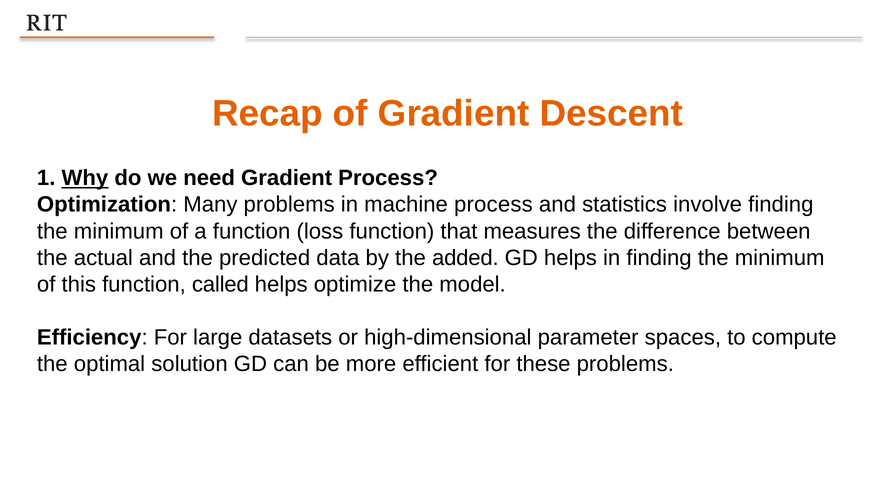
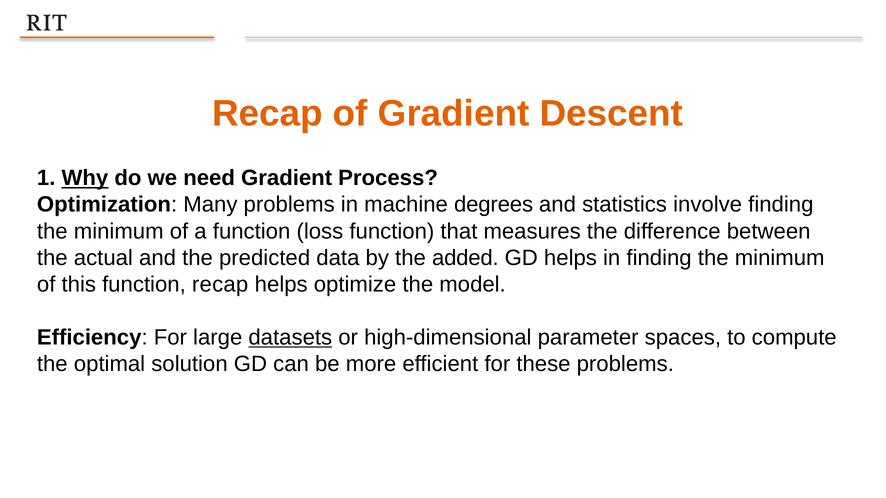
machine process: process -> degrees
function called: called -> recap
datasets underline: none -> present
